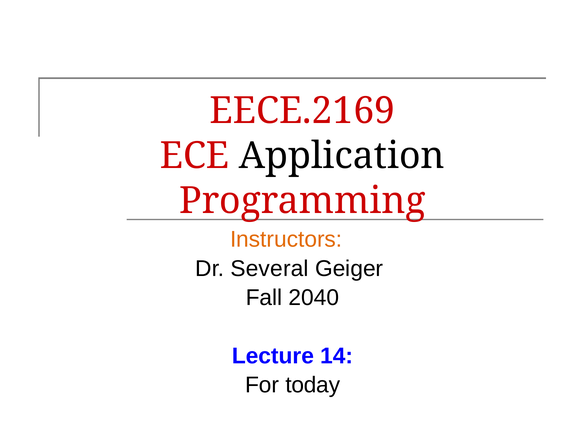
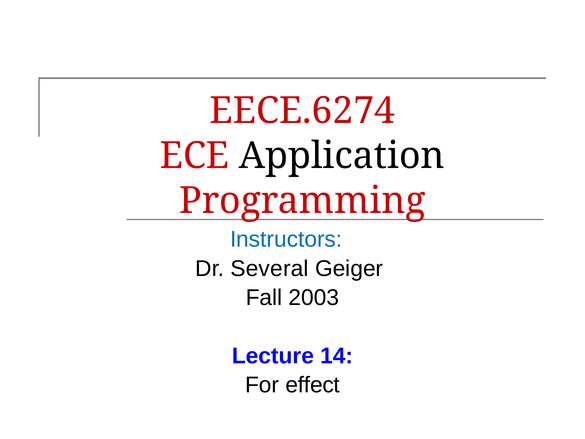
EECE.2169: EECE.2169 -> EECE.6274
Instructors colour: orange -> blue
2040: 2040 -> 2003
today: today -> effect
